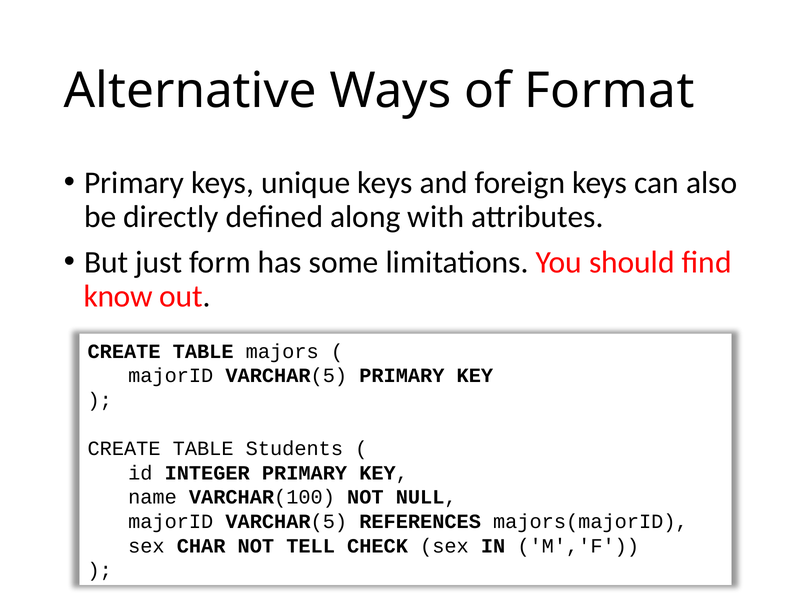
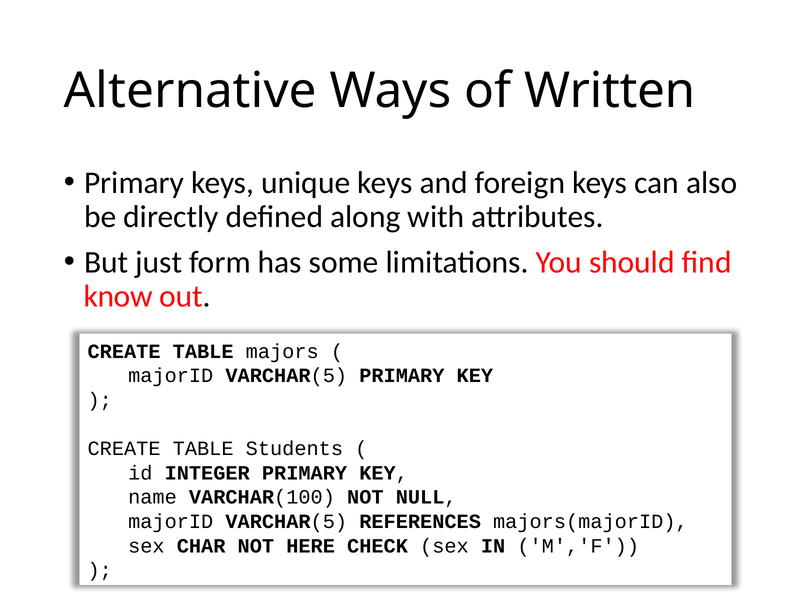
Format: Format -> Written
TELL: TELL -> HERE
